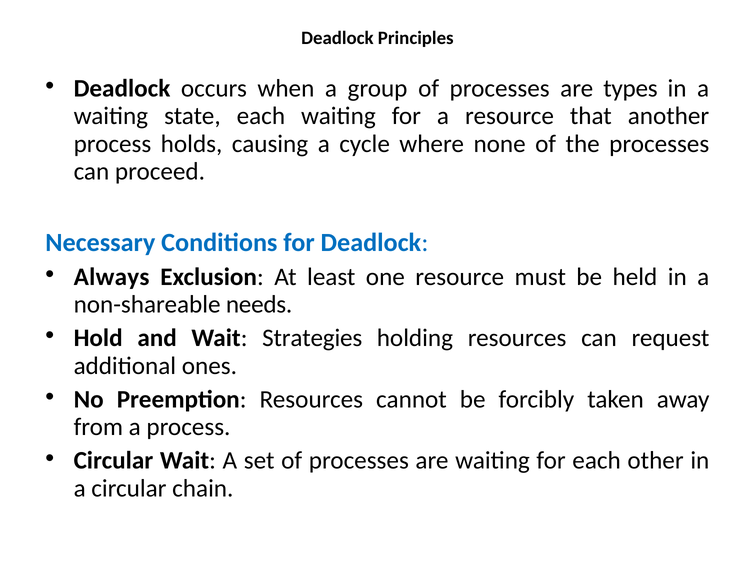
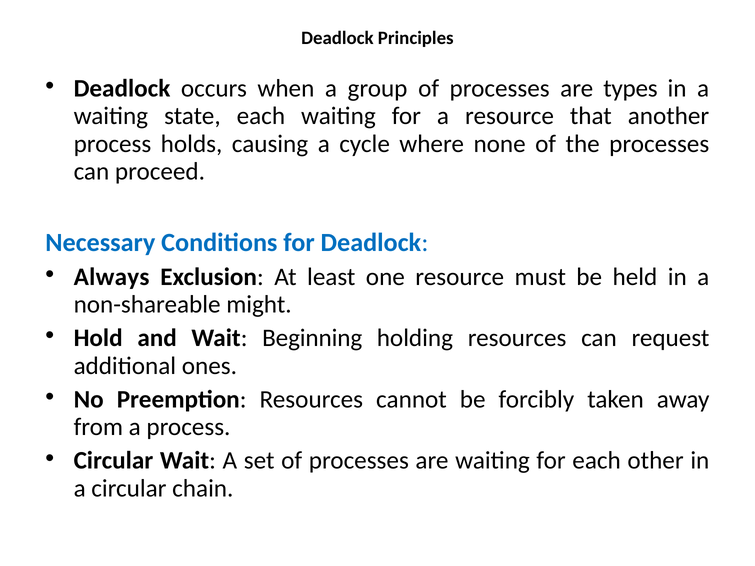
needs: needs -> might
Strategies: Strategies -> Beginning
